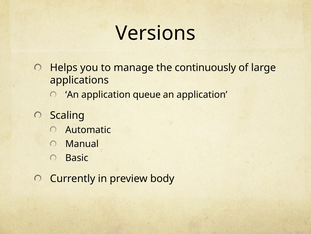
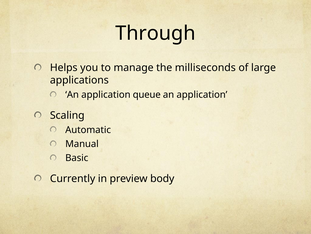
Versions: Versions -> Through
continuously: continuously -> milliseconds
